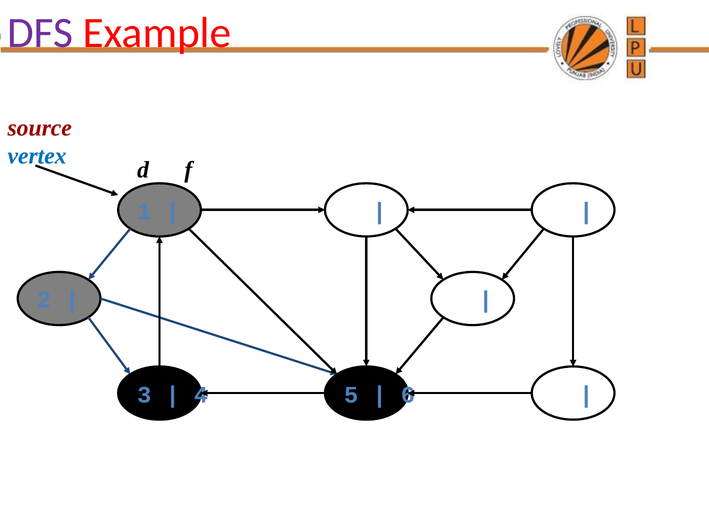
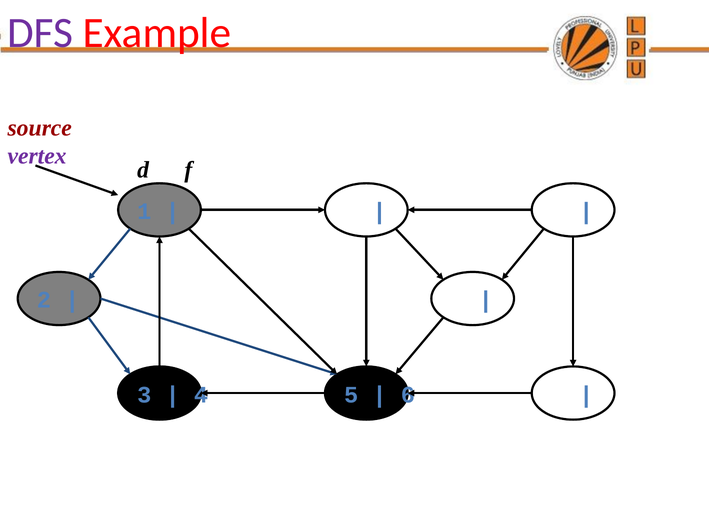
vertex colour: blue -> purple
